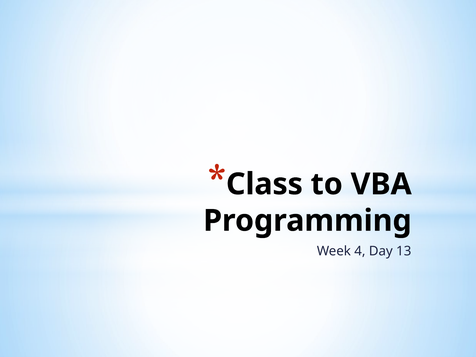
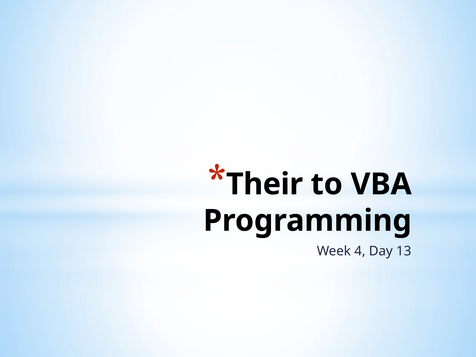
Class: Class -> Their
